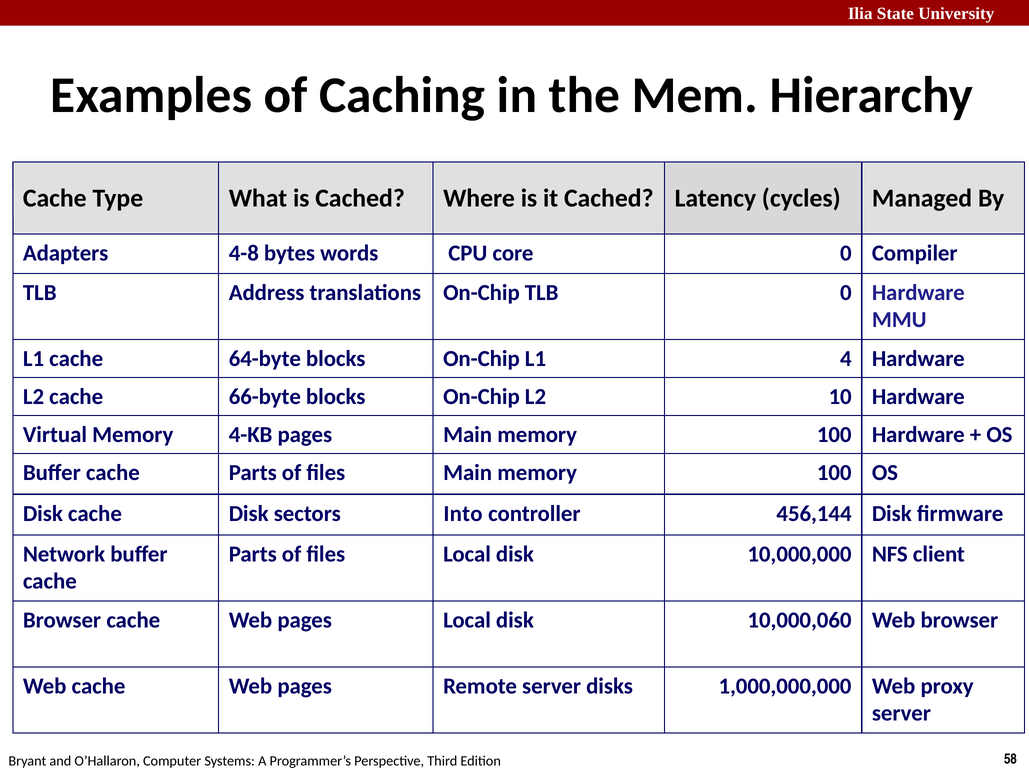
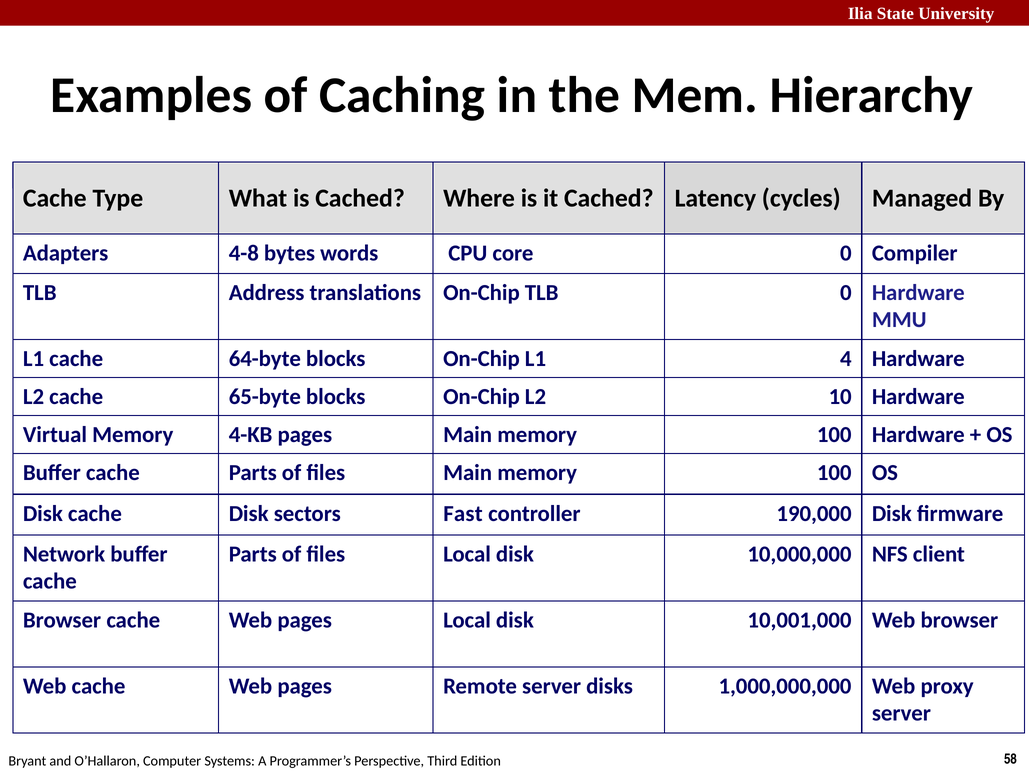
66-byte: 66-byte -> 65-byte
Into: Into -> Fast
456,144: 456,144 -> 190,000
10,000,060: 10,000,060 -> 10,001,000
